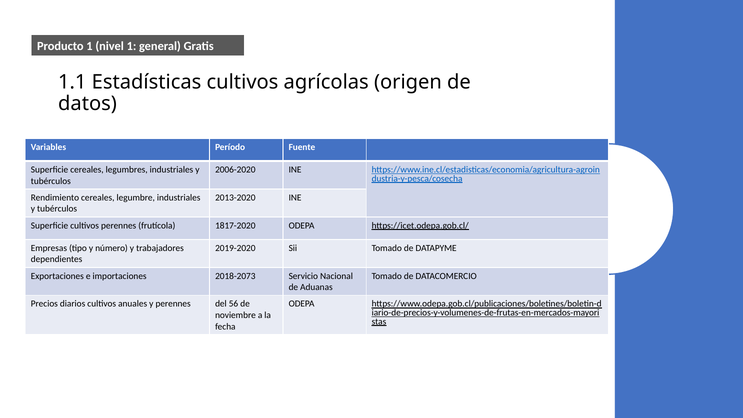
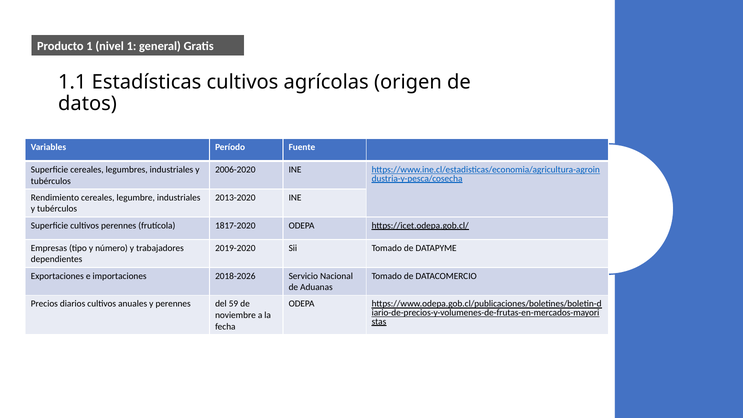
2018-2073: 2018-2073 -> 2018-2026
56: 56 -> 59
